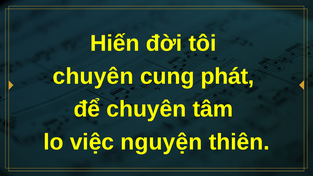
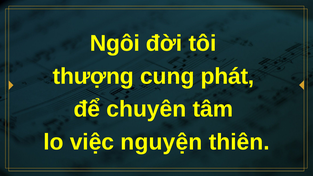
Hiến: Hiến -> Ngôi
chuyên at (93, 76): chuyên -> thượng
